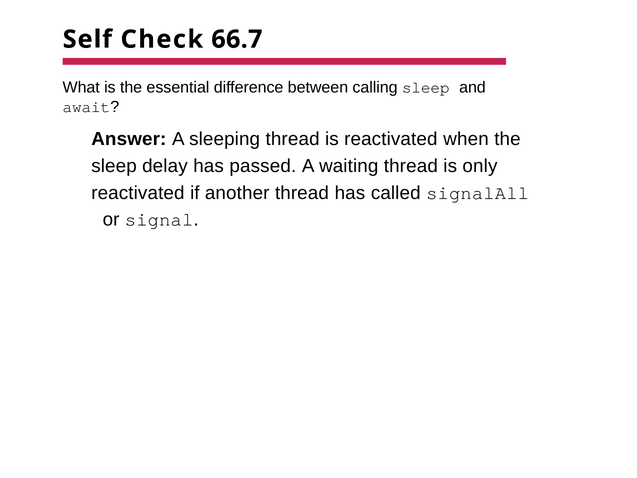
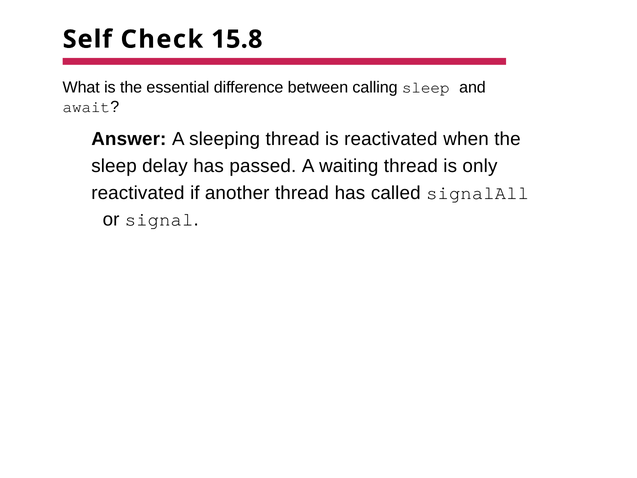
66.7: 66.7 -> 15.8
